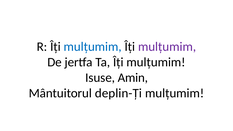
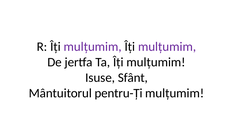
mulțumim at (93, 47) colour: blue -> purple
Amin: Amin -> Sfânt
deplin-Ți: deplin-Ți -> pentru-Ți
